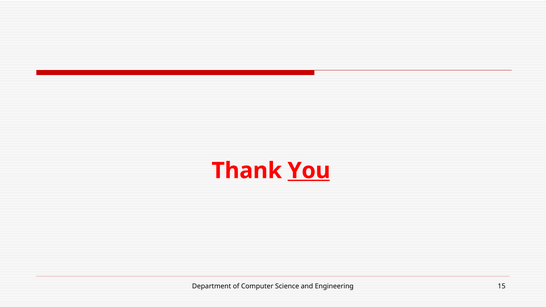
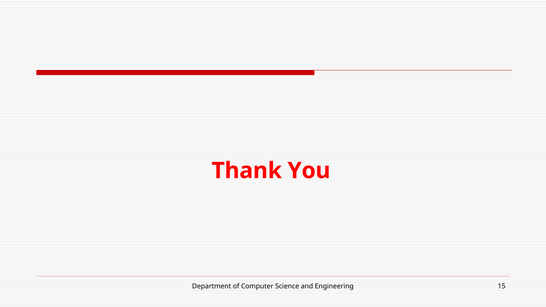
You underline: present -> none
